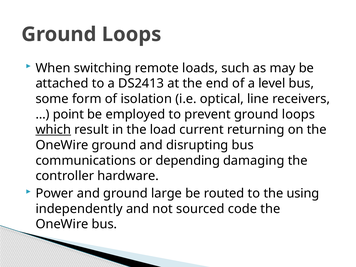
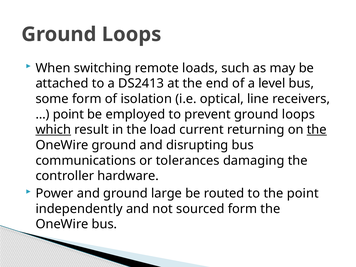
the at (317, 130) underline: none -> present
depending: depending -> tolerances
the using: using -> point
sourced code: code -> form
